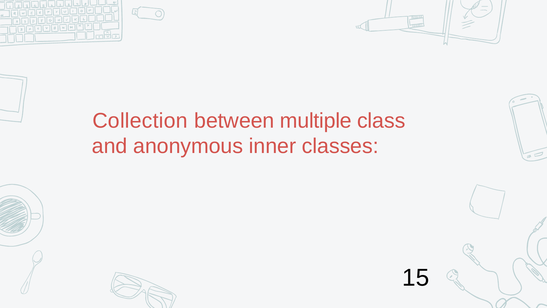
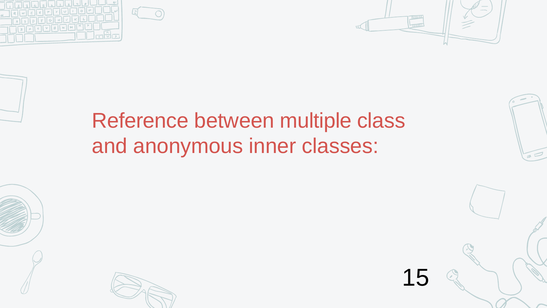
Collection: Collection -> Reference
